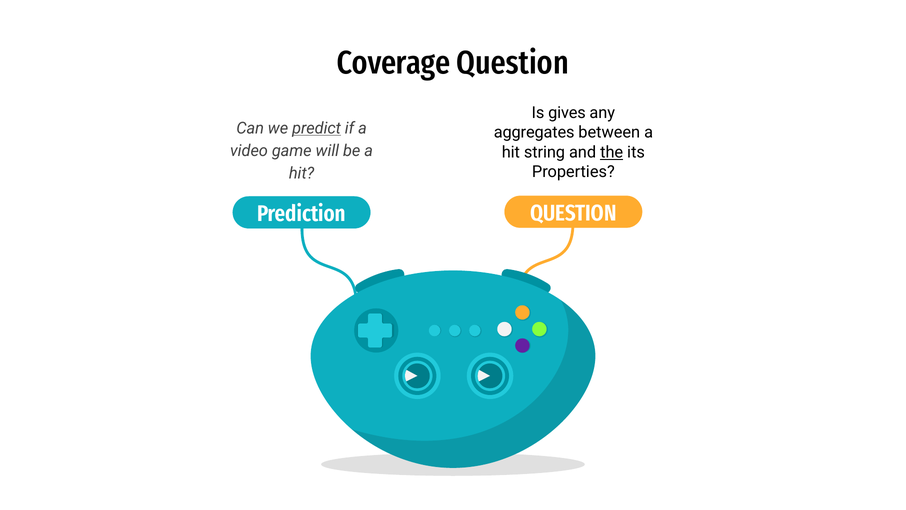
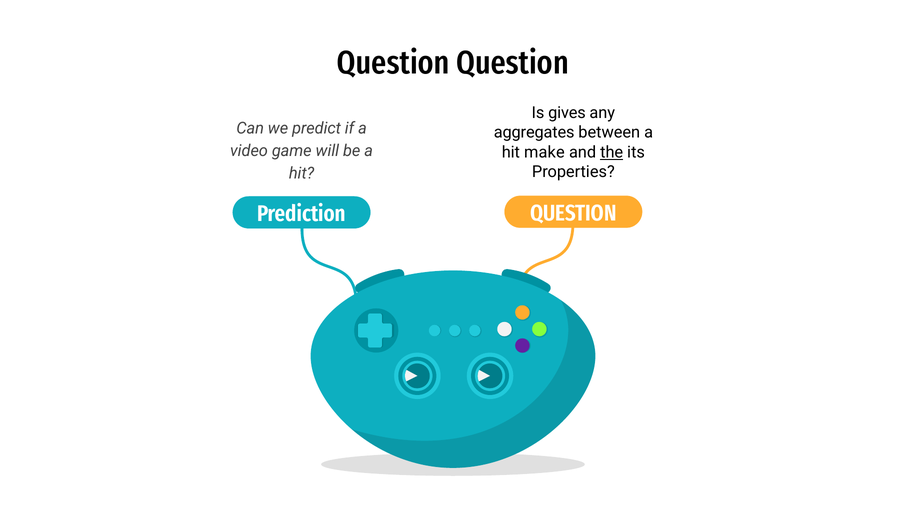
Coverage at (393, 63): Coverage -> Question
predict underline: present -> none
string: string -> make
